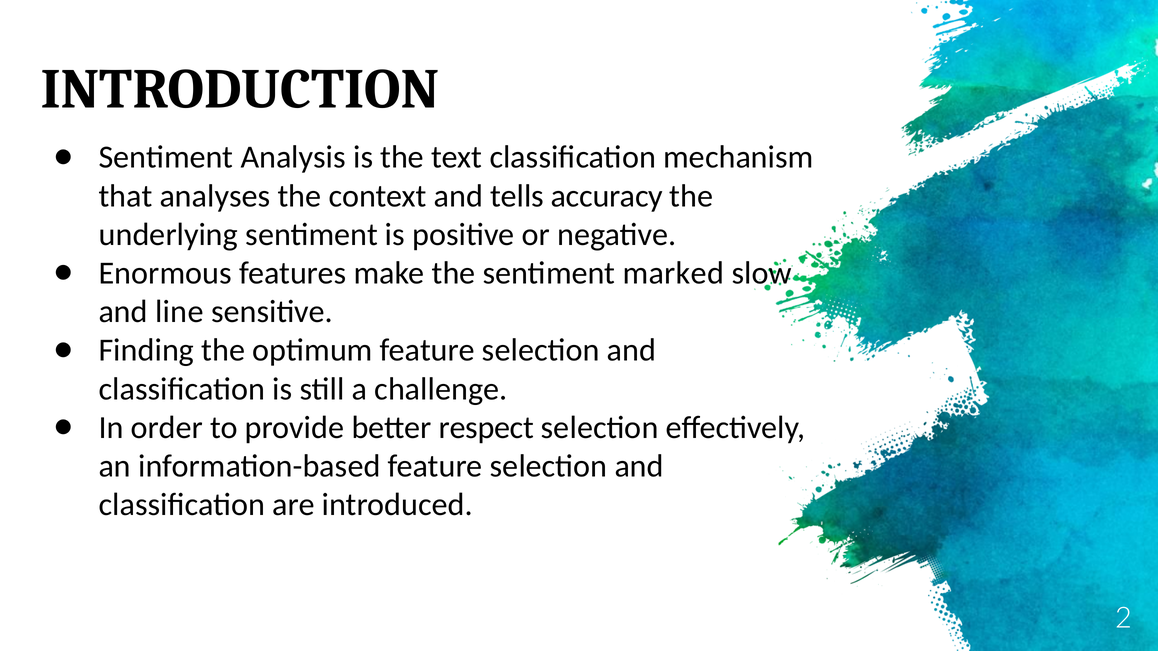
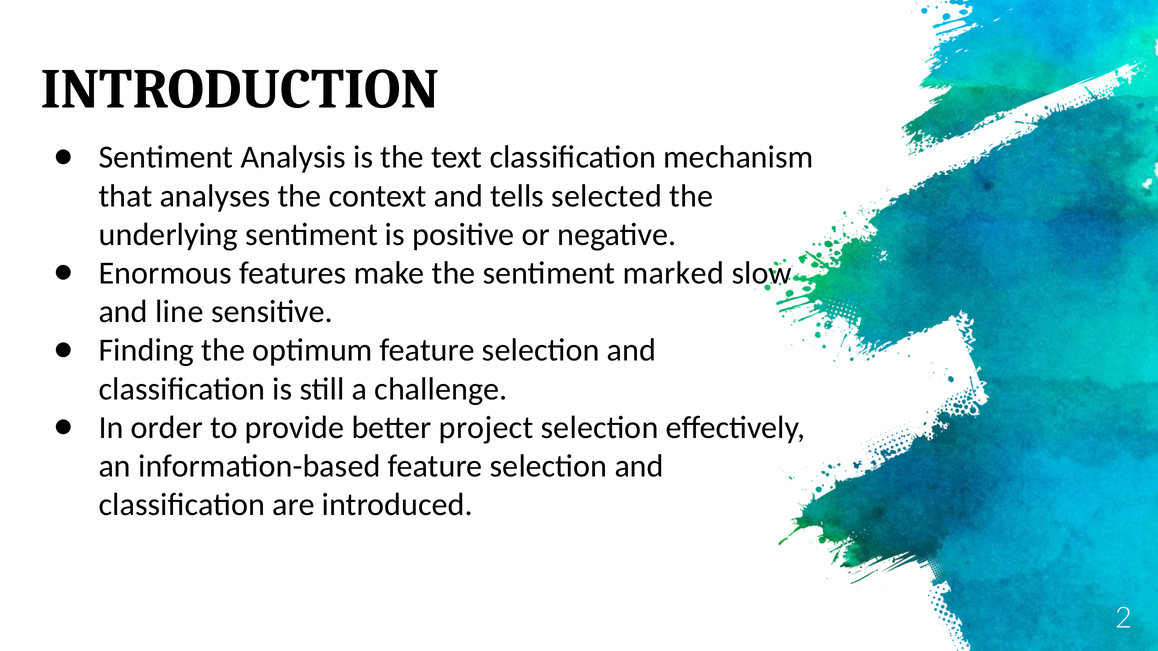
accuracy: accuracy -> selected
respect: respect -> project
